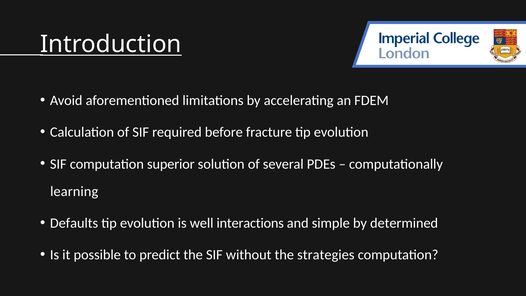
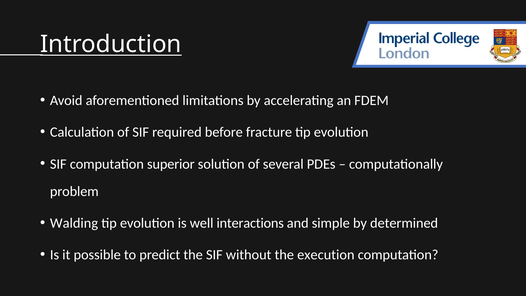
learning: learning -> problem
Defaults: Defaults -> Walding
strategies: strategies -> execution
